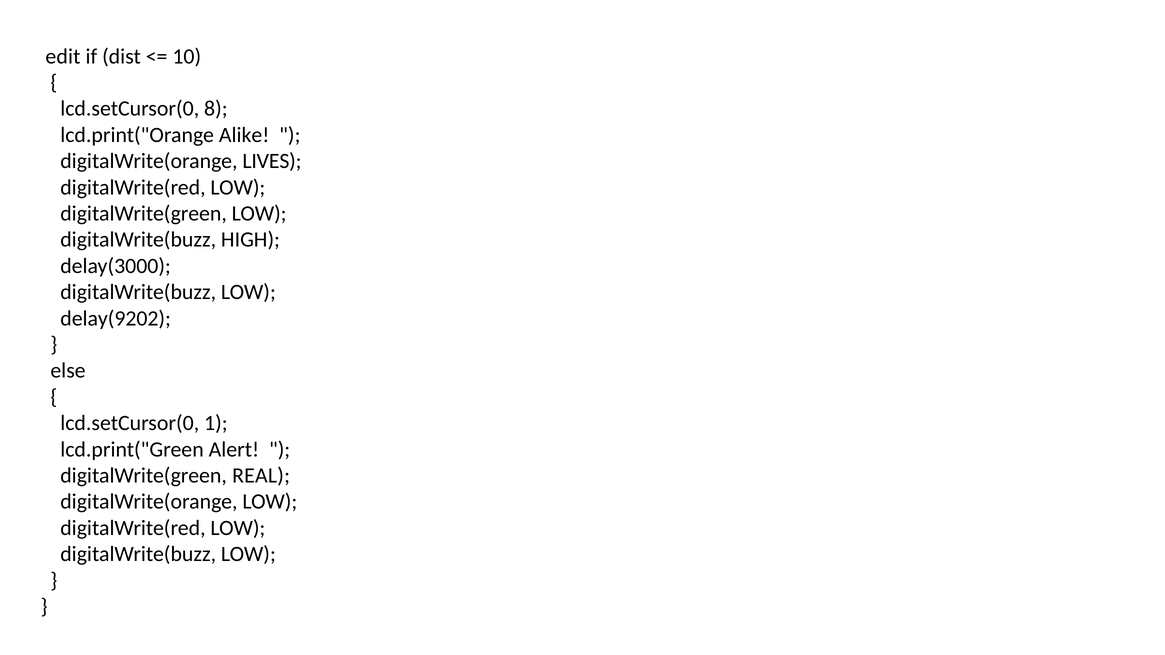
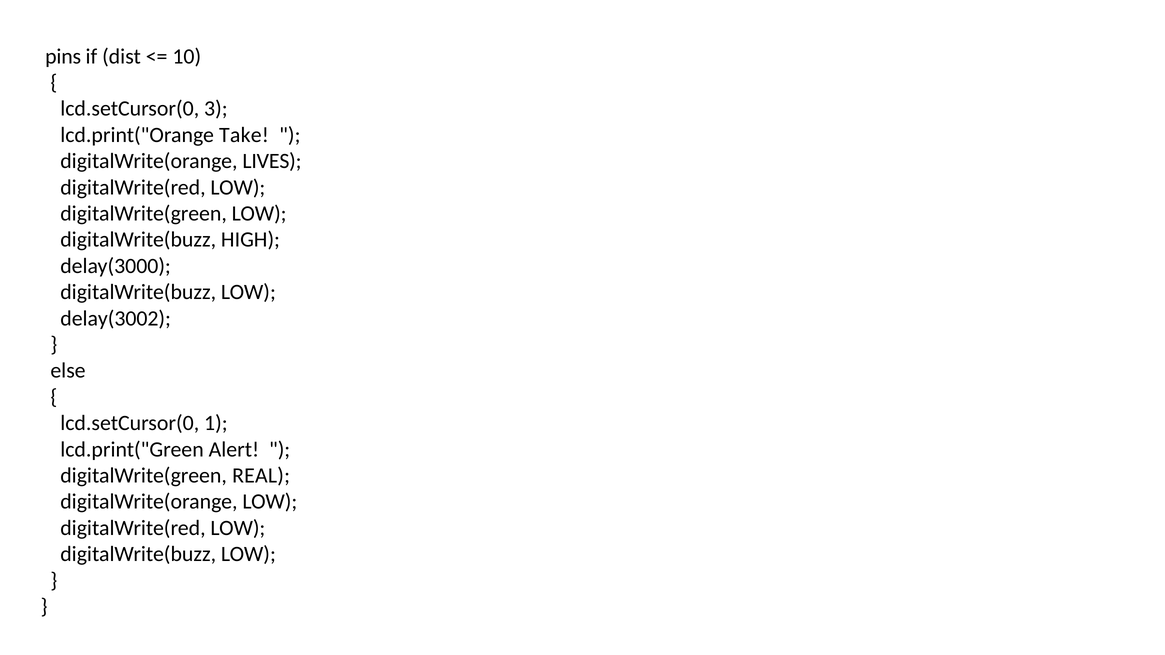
edit: edit -> pins
8: 8 -> 3
Alike: Alike -> Take
delay(9202: delay(9202 -> delay(3002
